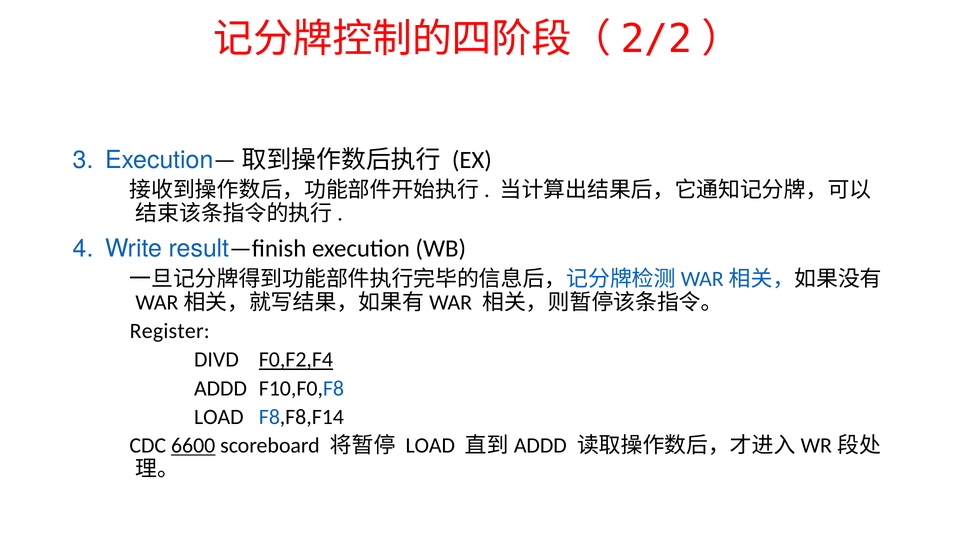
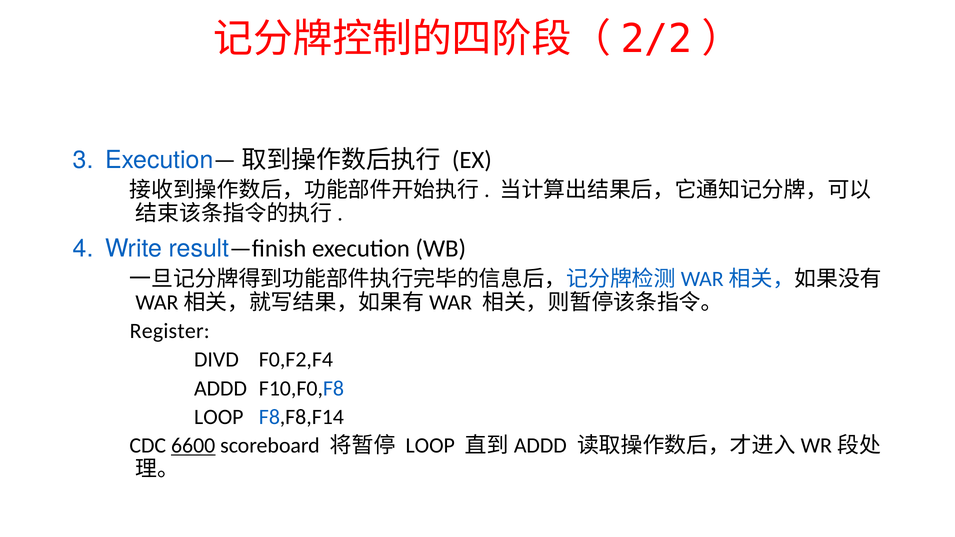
F0,F2,F4 underline: present -> none
LOAD at (219, 417): LOAD -> LOOP
LOAD at (430, 446): LOAD -> LOOP
